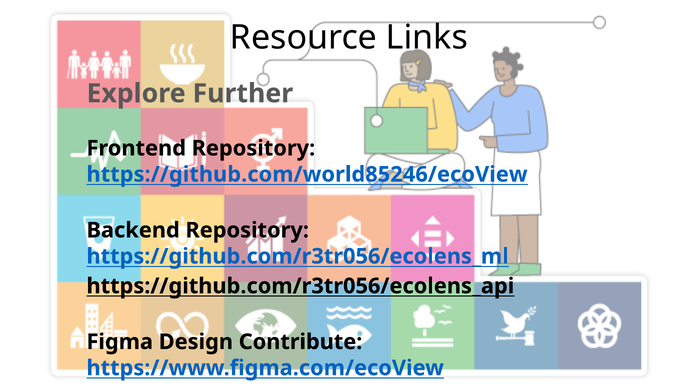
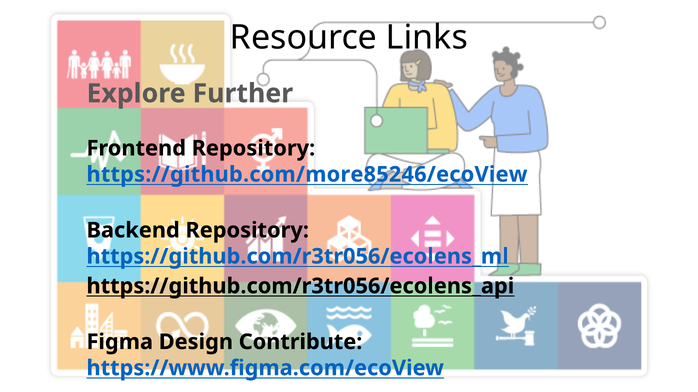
https://github.com/world85246/ecoView: https://github.com/world85246/ecoView -> https://github.com/more85246/ecoView
